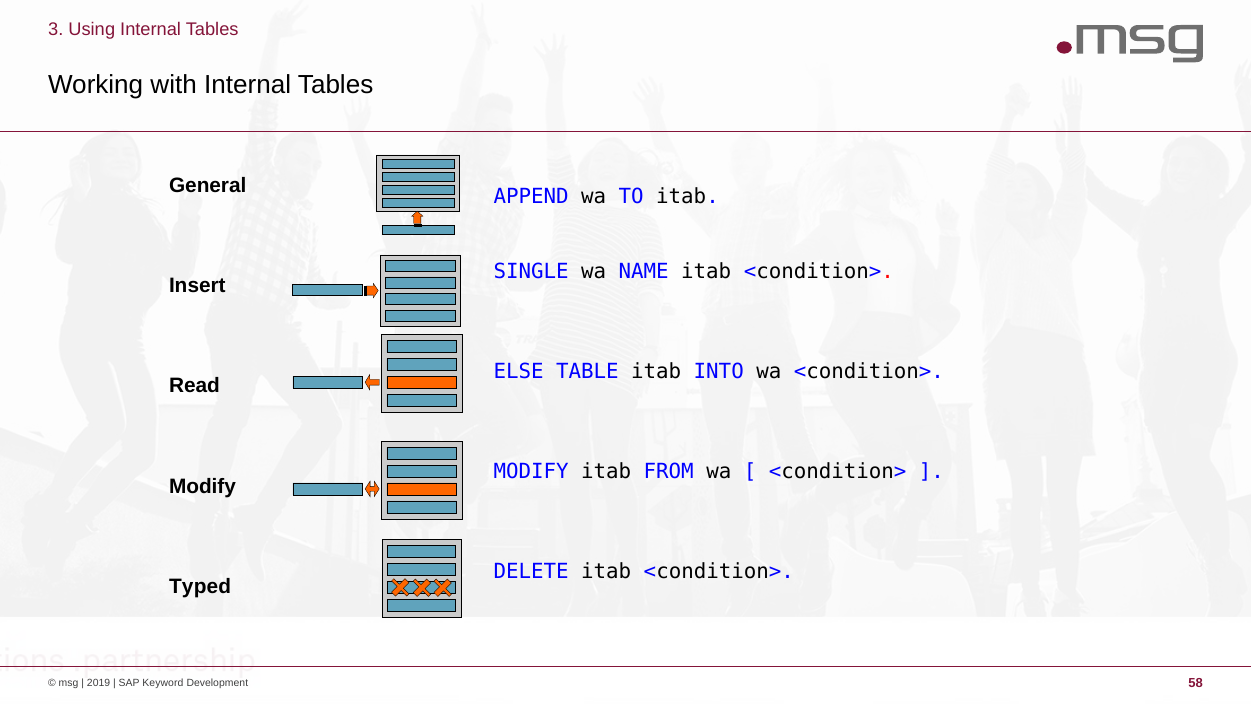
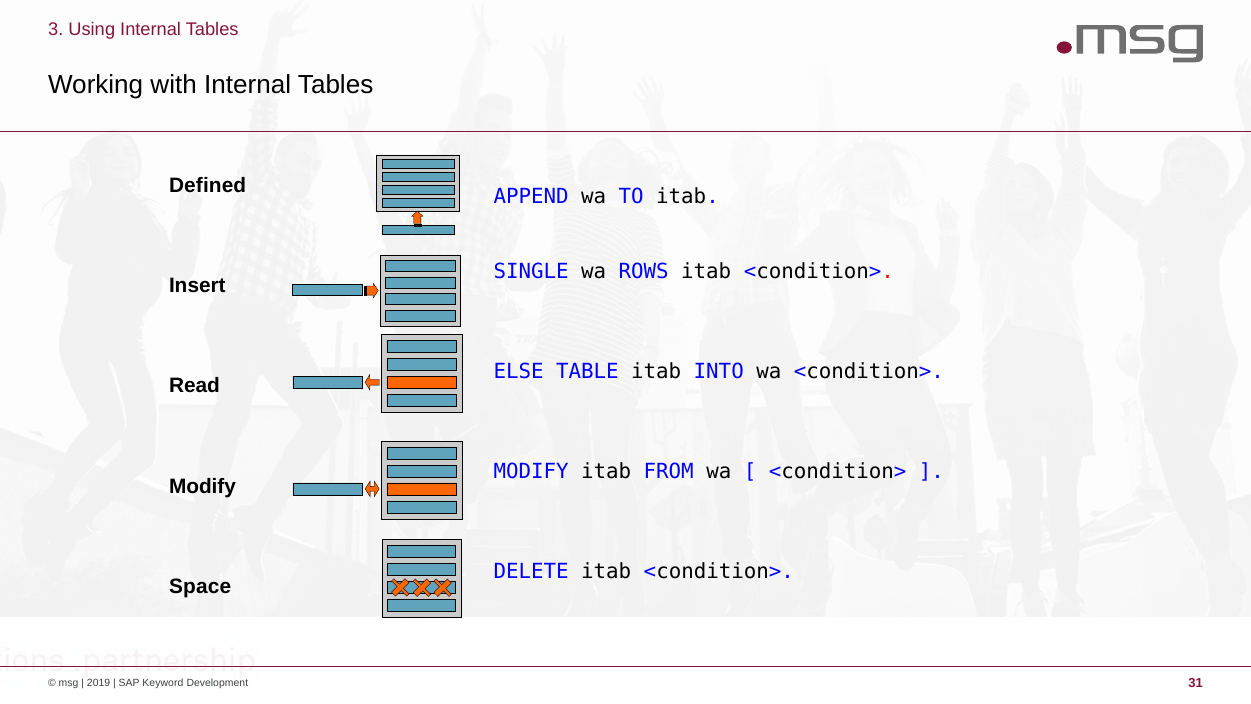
General: General -> Defined
NAME: NAME -> ROWS
Typed: Typed -> Space
58: 58 -> 31
